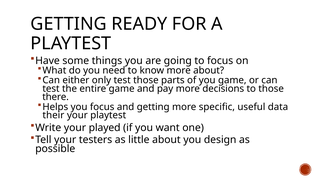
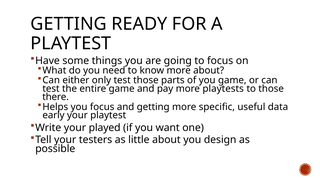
decisions: decisions -> playtests
their: their -> early
